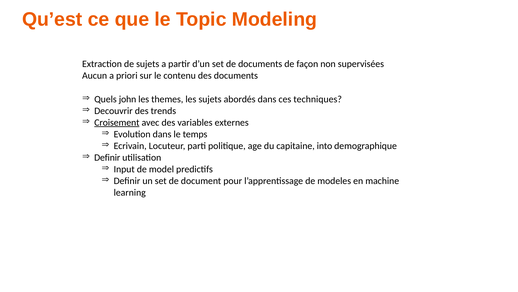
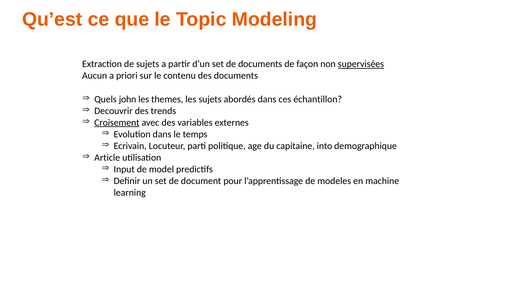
supervisées underline: none -> present
techniques: techniques -> échantillon
Definir at (107, 157): Definir -> Article
